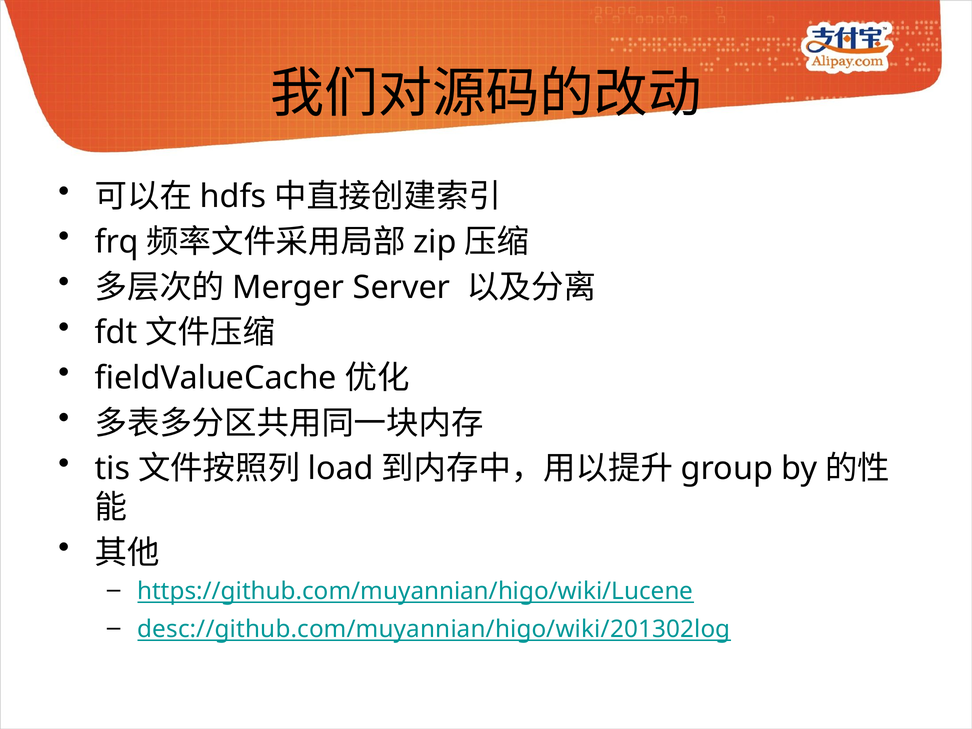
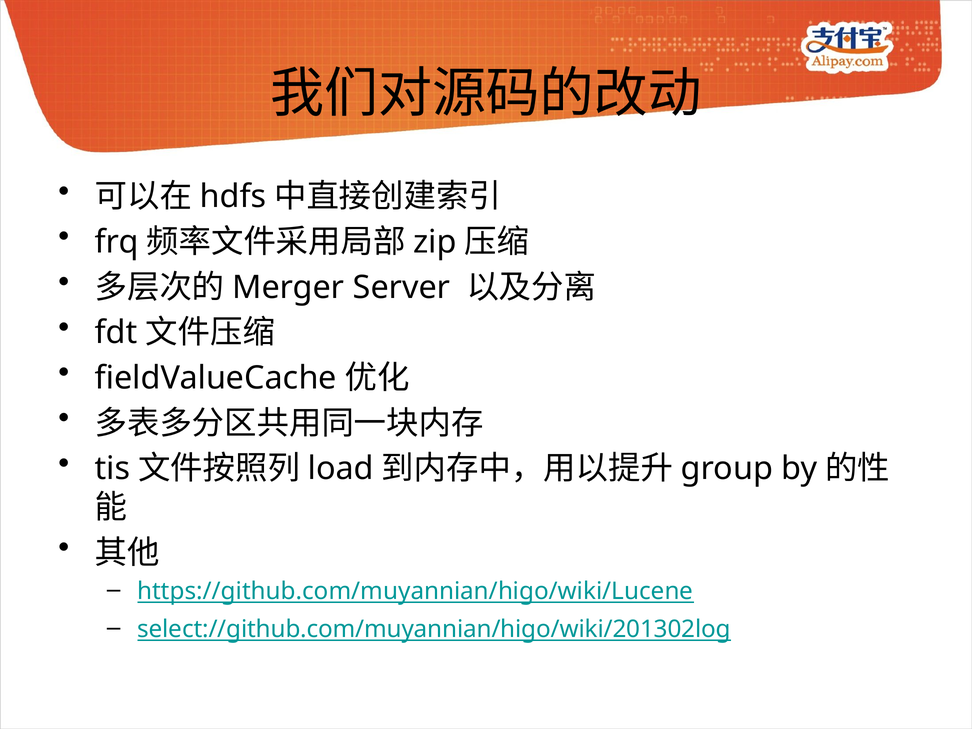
desc://github.com/muyannian/higo/wiki/201302log: desc://github.com/muyannian/higo/wiki/201302log -> select://github.com/muyannian/higo/wiki/201302log
